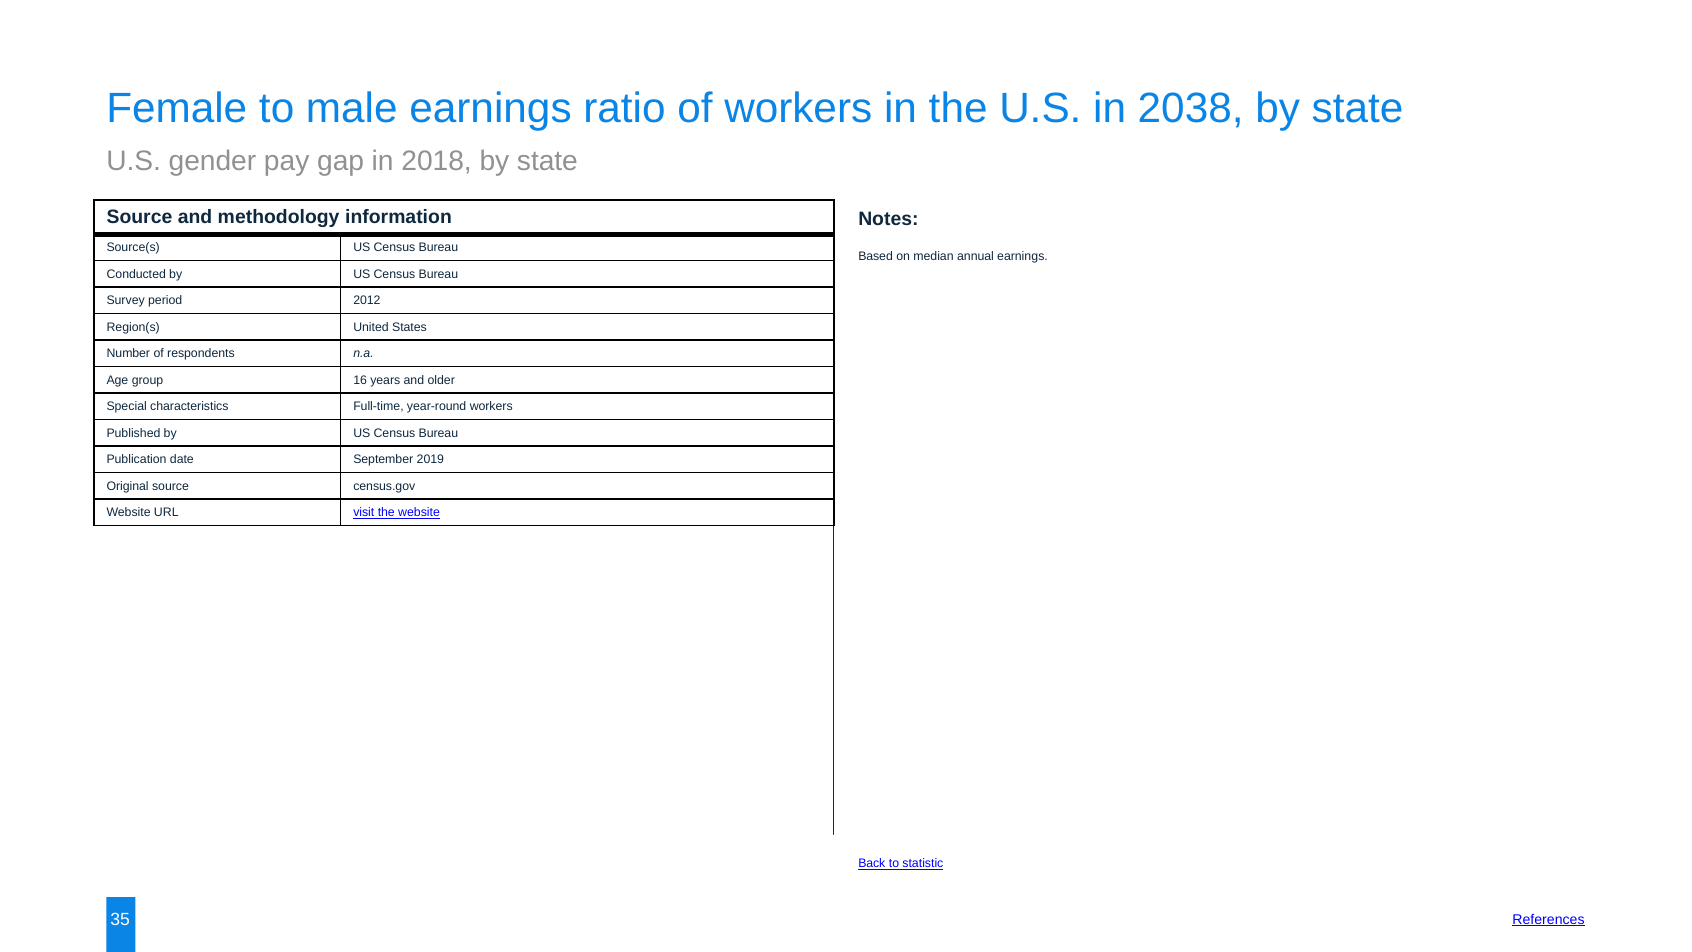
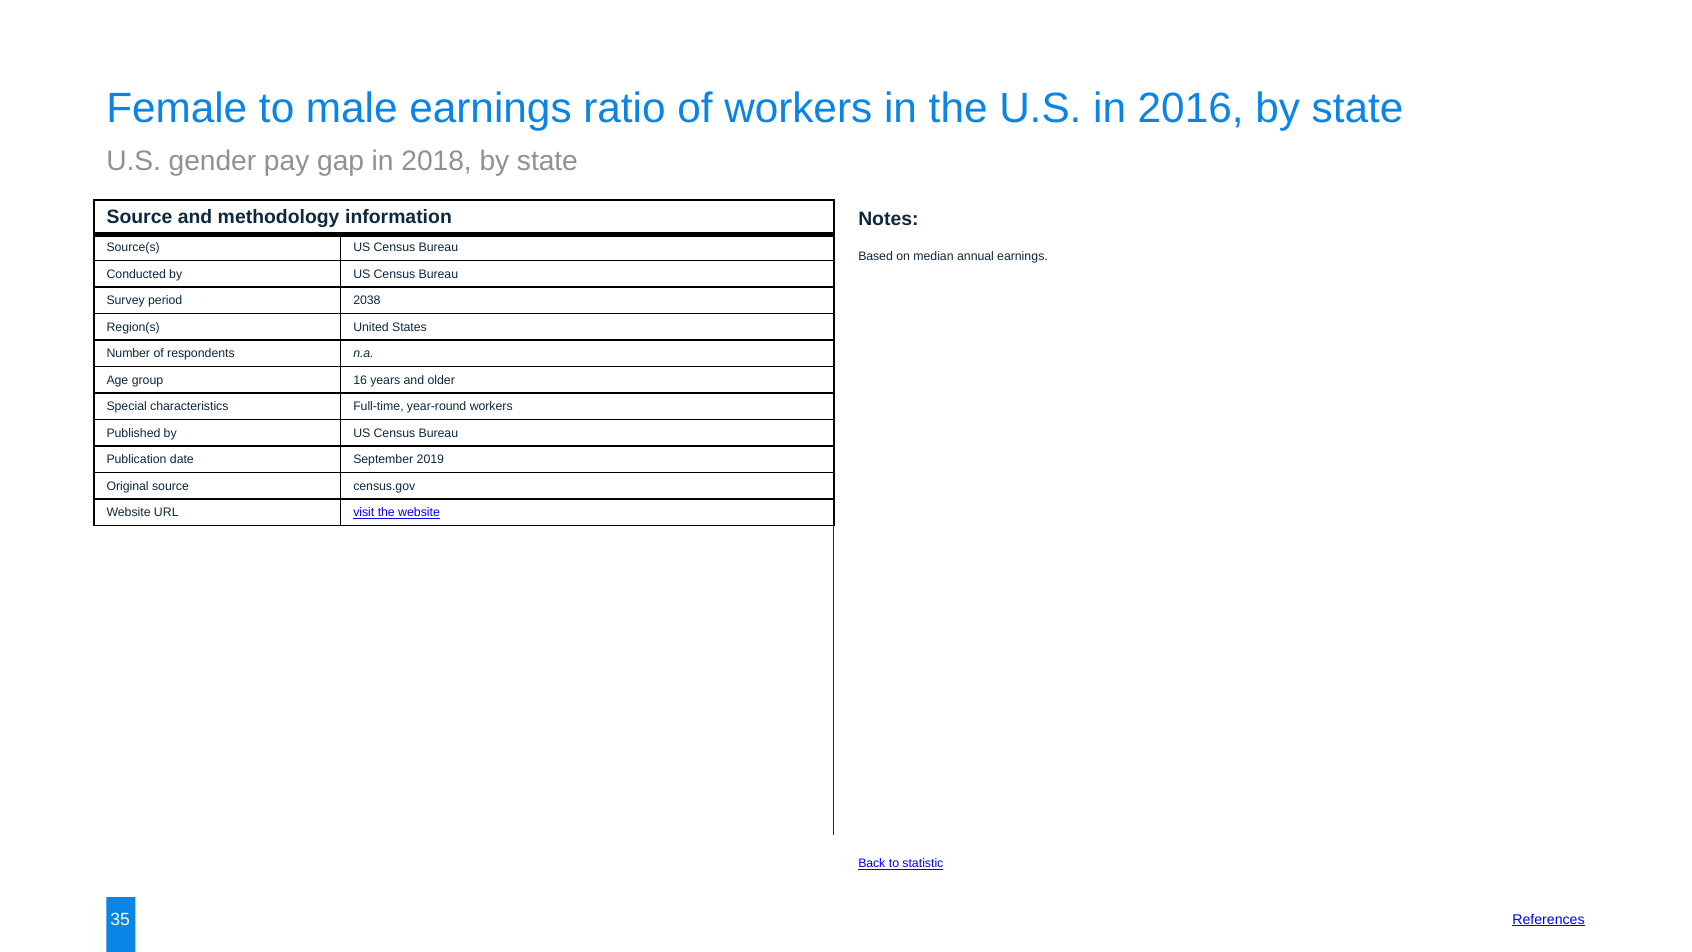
2038: 2038 -> 2016
2012: 2012 -> 2038
